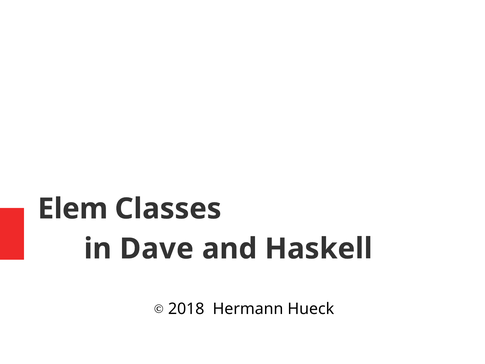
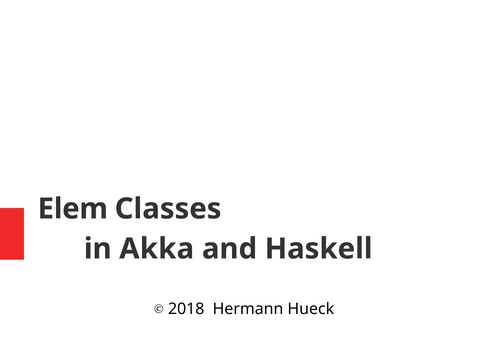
Dave: Dave -> Akka
